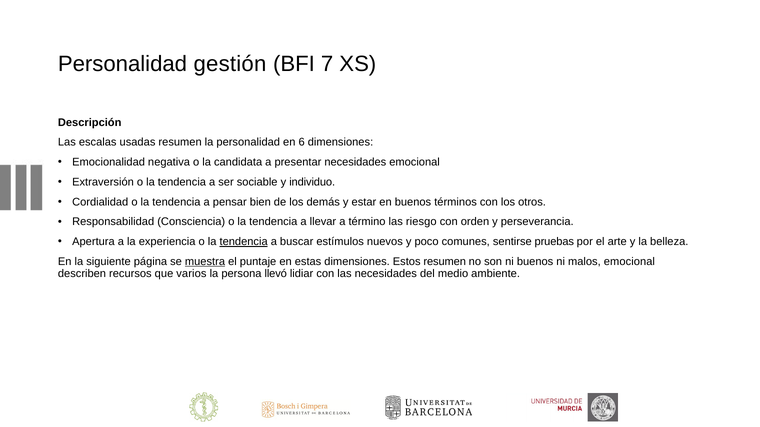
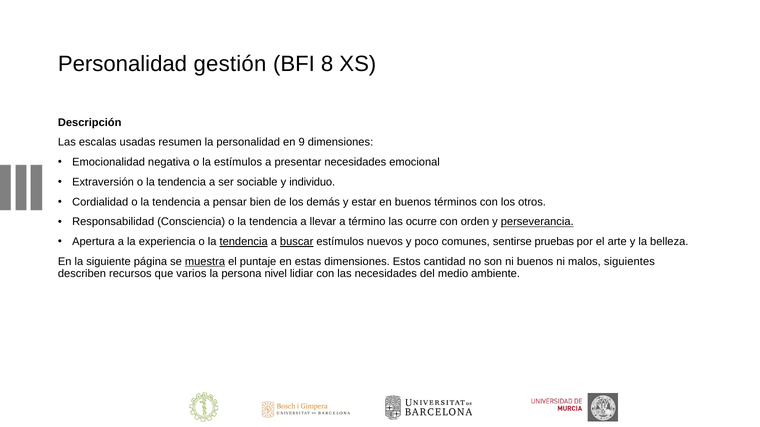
7: 7 -> 8
6: 6 -> 9
la candidata: candidata -> estímulos
riesgo: riesgo -> ocurre
perseverancia underline: none -> present
buscar underline: none -> present
Estos resumen: resumen -> cantidad
malos emocional: emocional -> siguientes
llevó: llevó -> nivel
